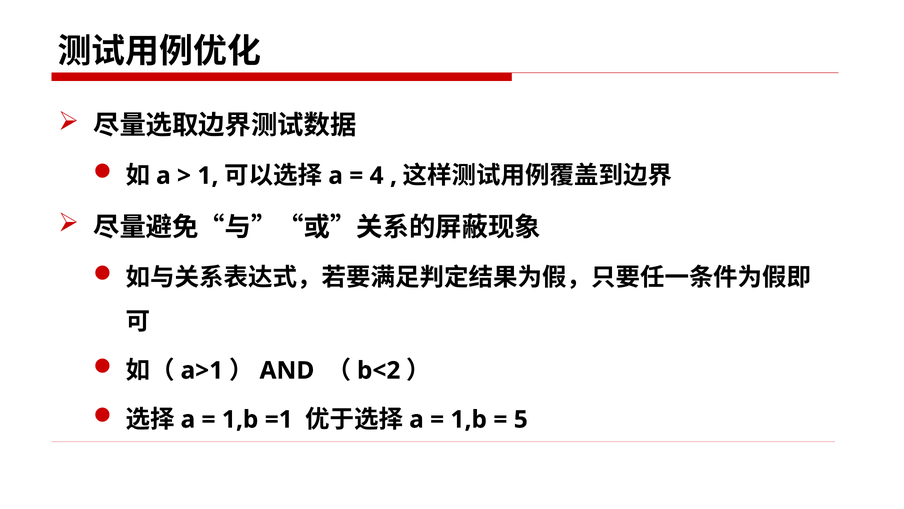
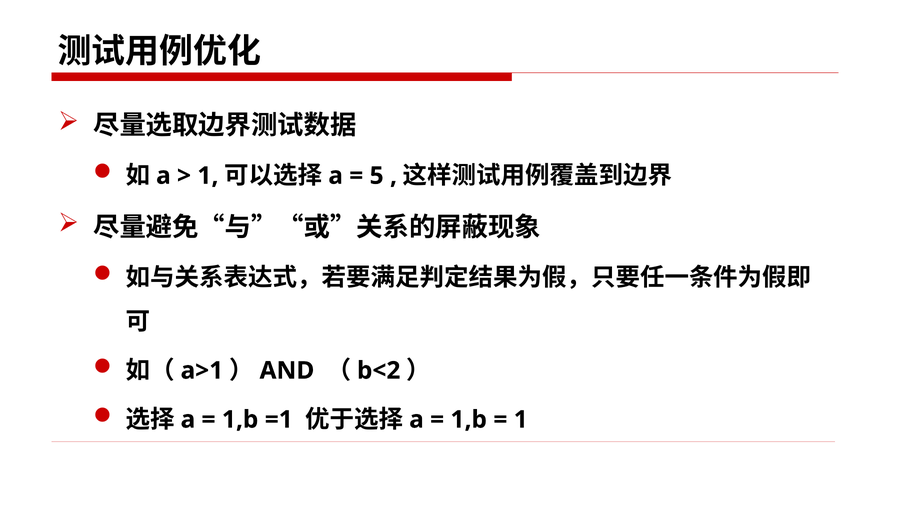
4: 4 -> 5
5 at (521, 419): 5 -> 1
